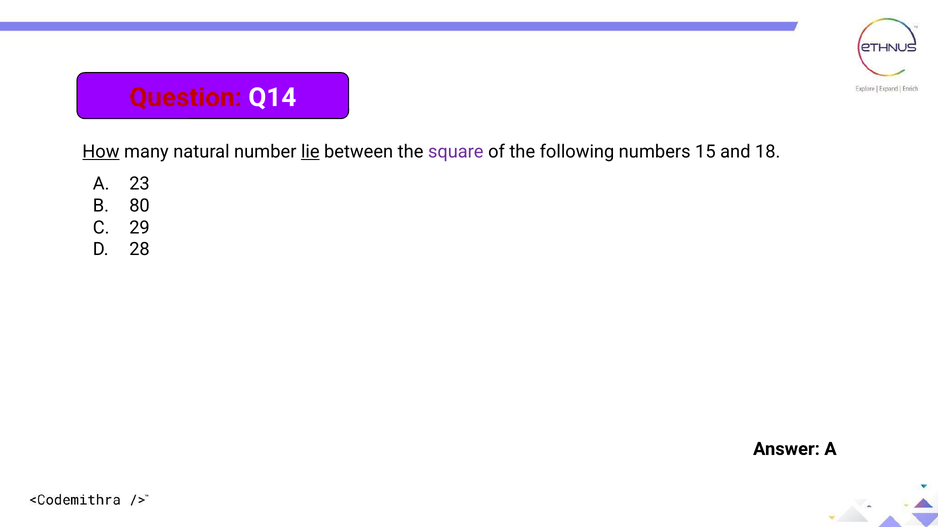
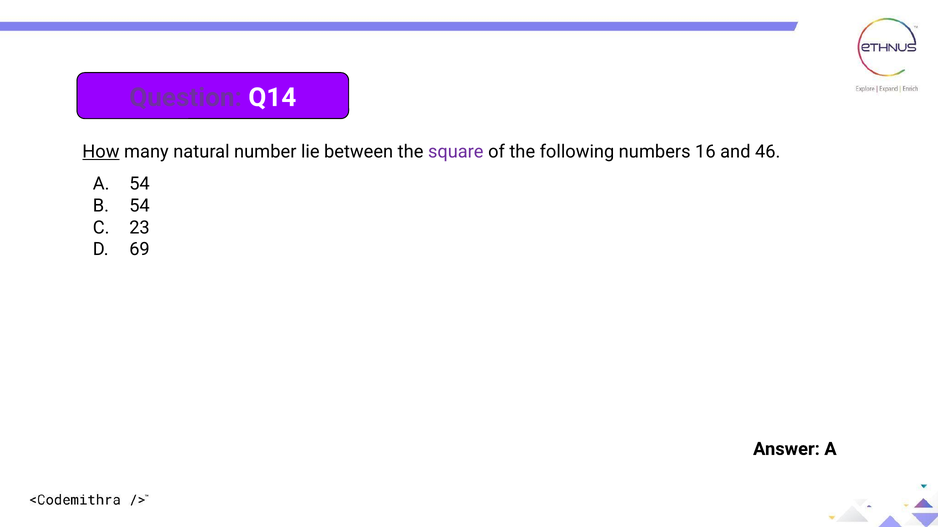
Question colour: red -> purple
lie underline: present -> none
15: 15 -> 16
18: 18 -> 46
A 23: 23 -> 54
80 at (139, 206): 80 -> 54
29: 29 -> 23
28: 28 -> 69
